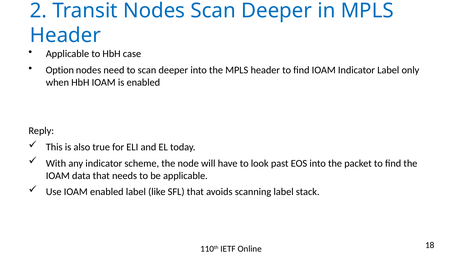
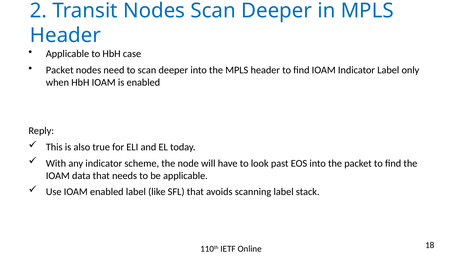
Option at (60, 70): Option -> Packet
